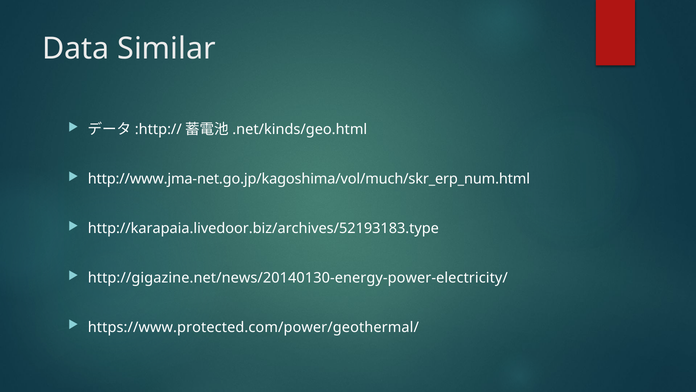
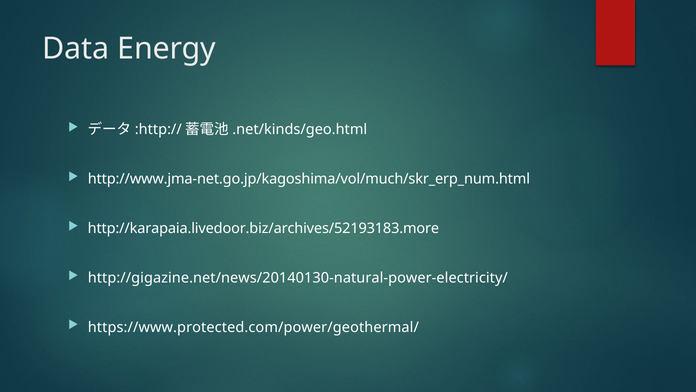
Similar: Similar -> Energy
http://karapaia.livedoor.biz/archives/52193183.type: http://karapaia.livedoor.biz/archives/52193183.type -> http://karapaia.livedoor.biz/archives/52193183.more
http://gigazine.net/news/20140130-energy-power-electricity/: http://gigazine.net/news/20140130-energy-power-electricity/ -> http://gigazine.net/news/20140130-natural-power-electricity/
